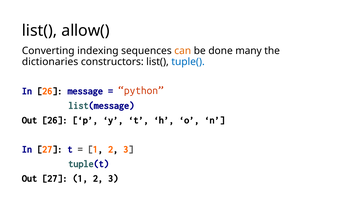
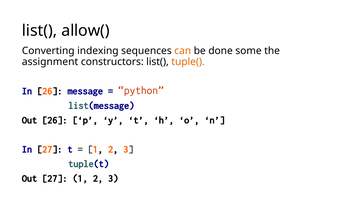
many: many -> some
dictionaries: dictionaries -> assignment
tuple( colour: blue -> orange
